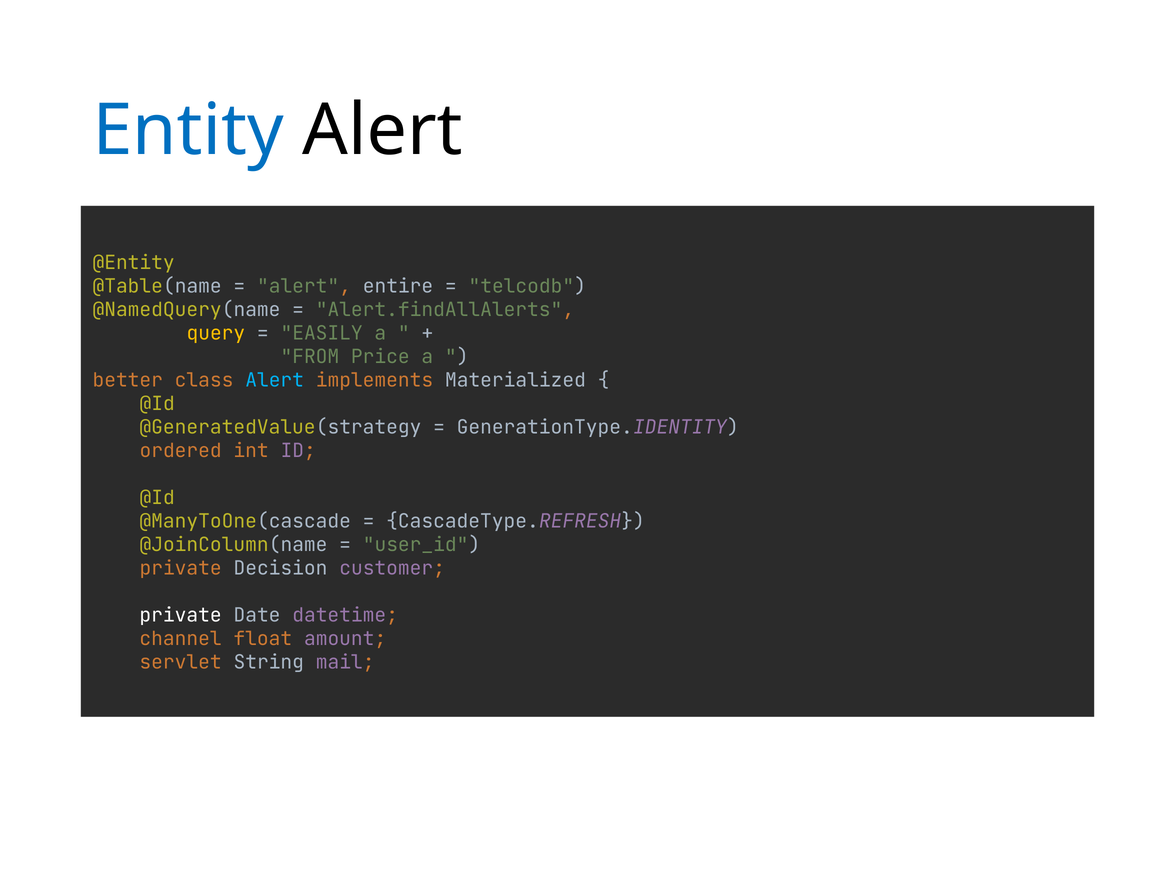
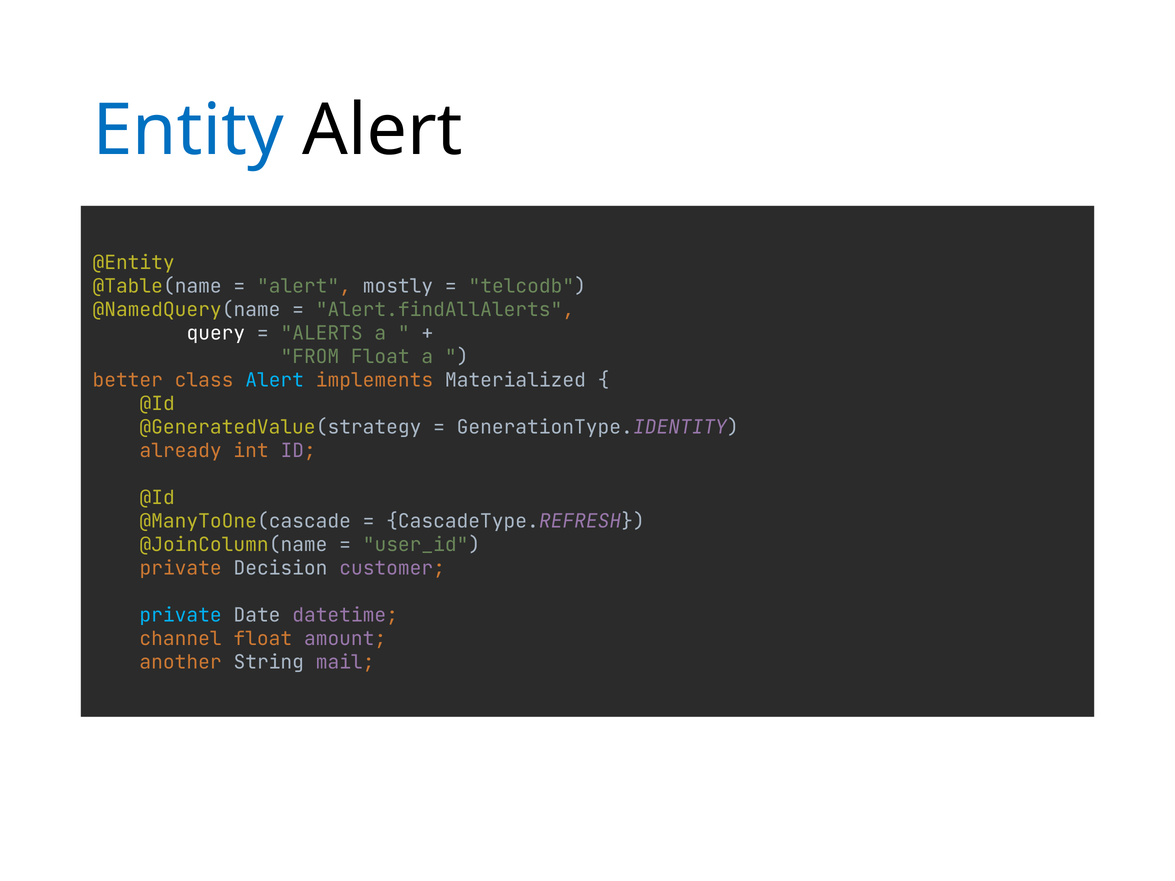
entire: entire -> mostly
query colour: yellow -> white
EASILY: EASILY -> ALERTS
FROM Price: Price -> Float
ordered: ordered -> already
private at (181, 616) colour: white -> light blue
servlet: servlet -> another
